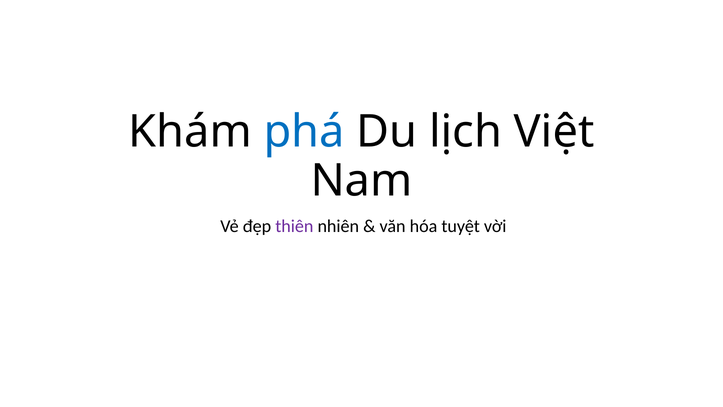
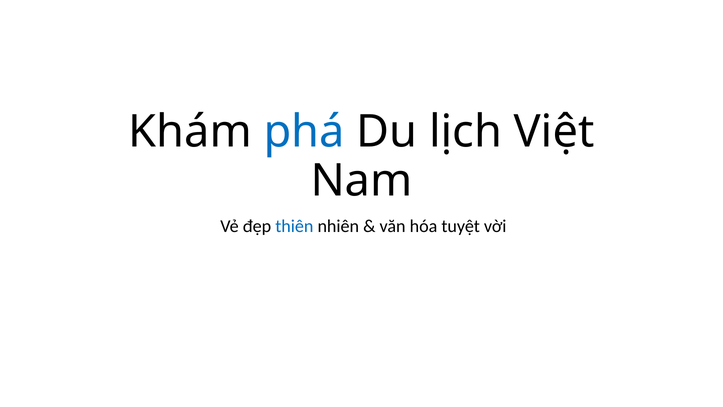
thiên colour: purple -> blue
